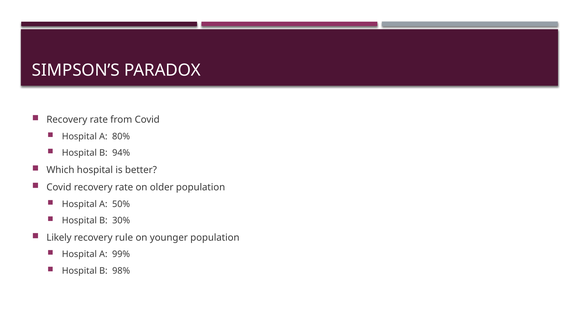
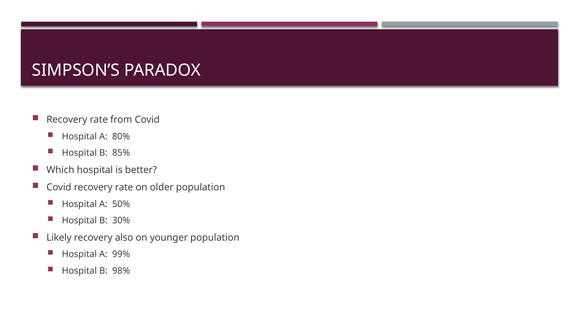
94%: 94% -> 85%
rule: rule -> also
